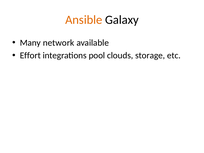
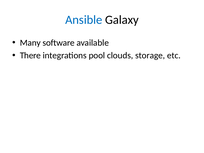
Ansible colour: orange -> blue
network: network -> software
Effort: Effort -> There
